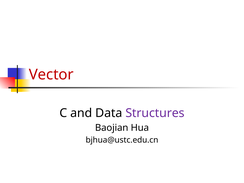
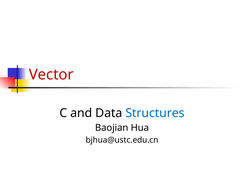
Structures colour: purple -> blue
